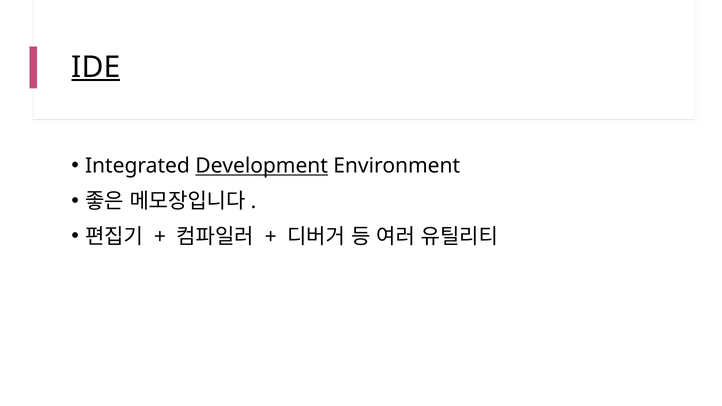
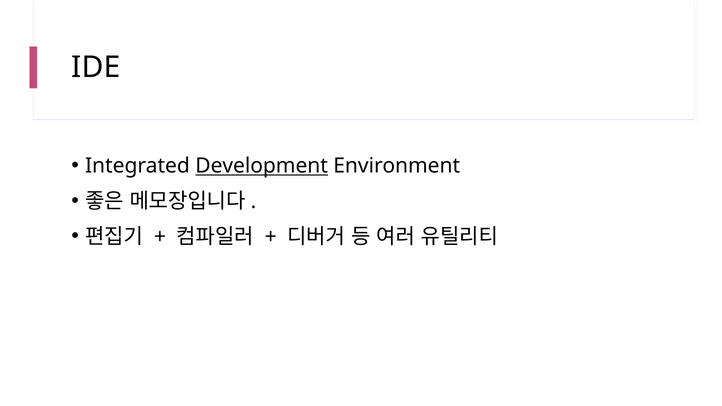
IDE underline: present -> none
